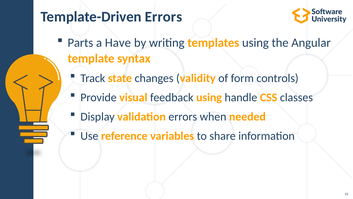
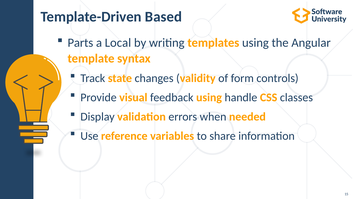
Template-Driven Errors: Errors -> Based
Have: Have -> Local
